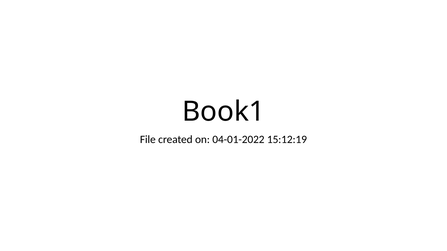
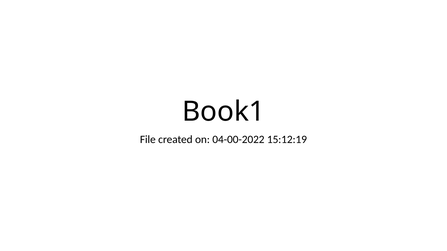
04-01-2022: 04-01-2022 -> 04-00-2022
